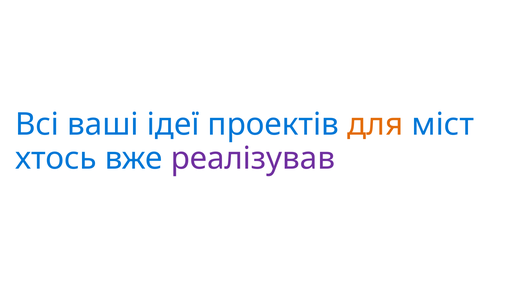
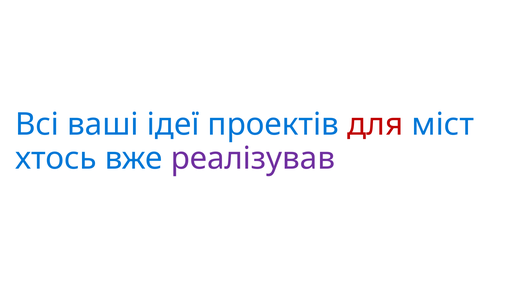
для colour: orange -> red
